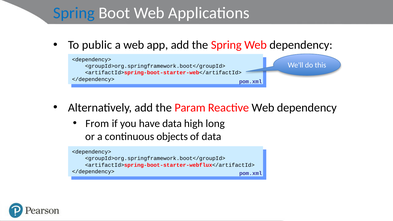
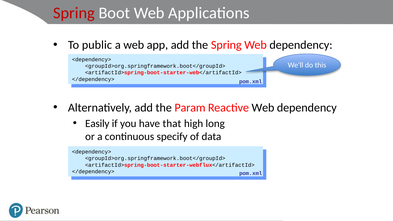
Spring at (74, 13) colour: blue -> red
From: From -> Easily
have data: data -> that
objects: objects -> specify
